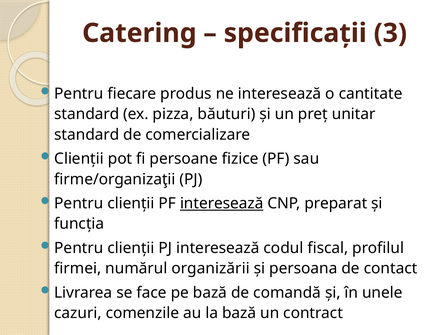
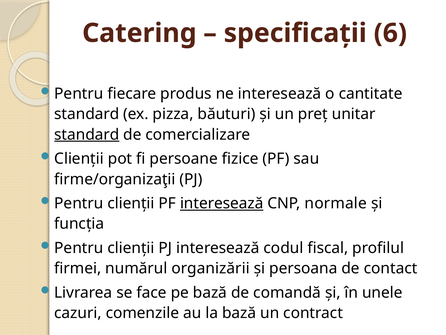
3: 3 -> 6
standard at (87, 134) underline: none -> present
preparat: preparat -> normale
